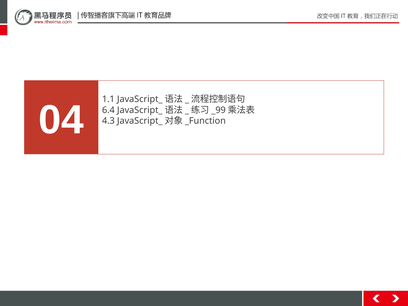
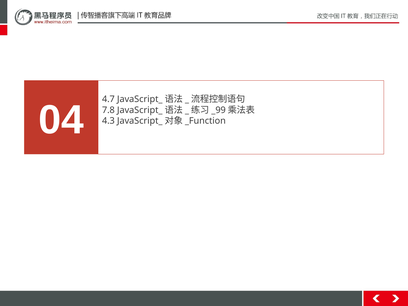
1.1: 1.1 -> 4.7
6.4: 6.4 -> 7.8
